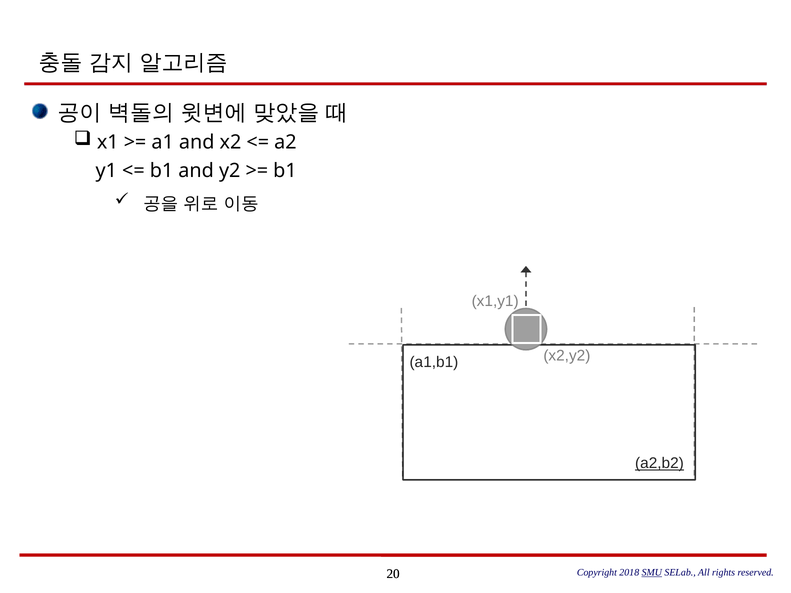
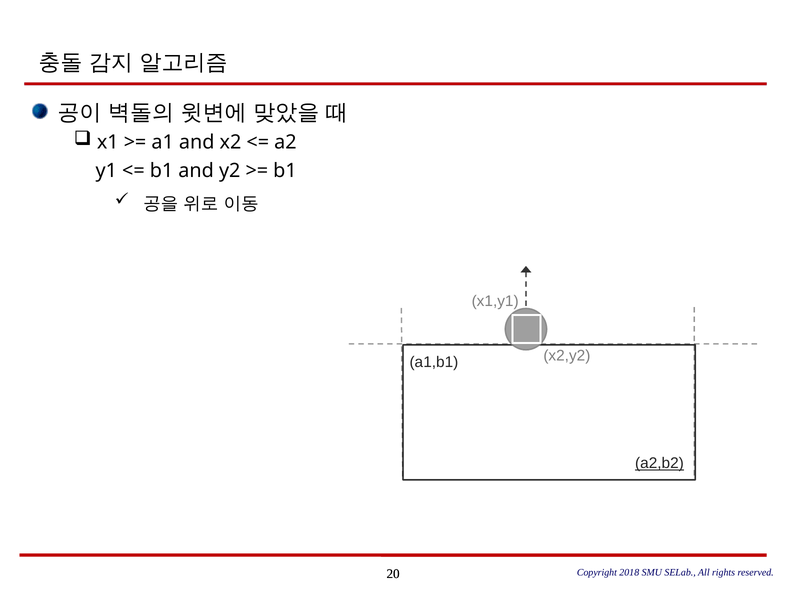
SMU underline: present -> none
